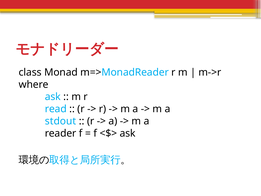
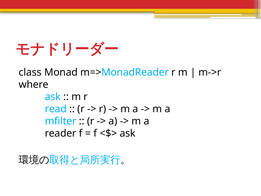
stdout: stdout -> mfilter
